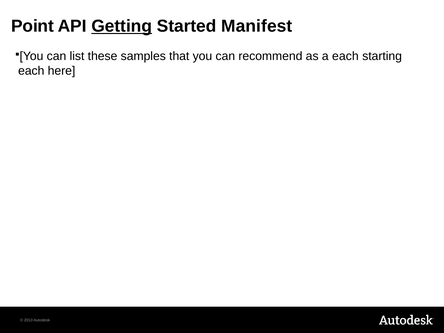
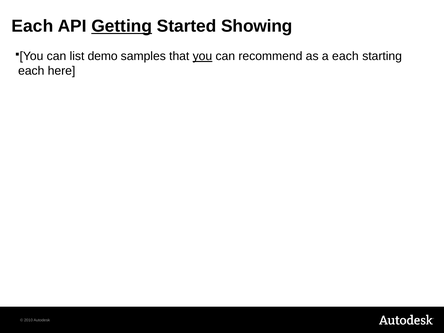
Point at (33, 26): Point -> Each
Manifest: Manifest -> Showing
these: these -> demo
you underline: none -> present
